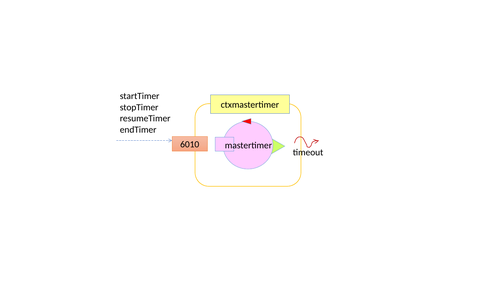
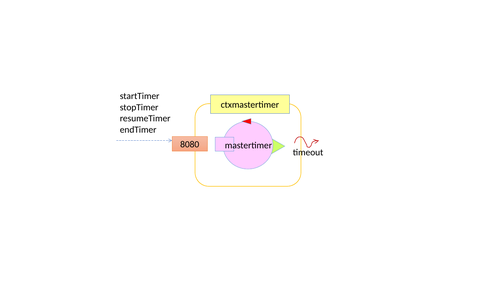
6010: 6010 -> 8080
